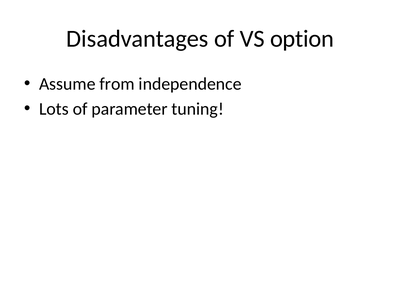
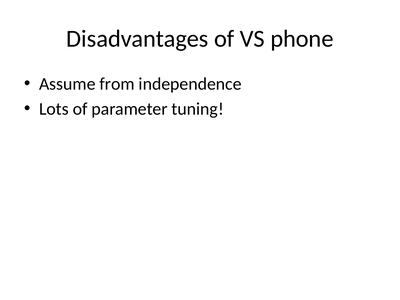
option: option -> phone
